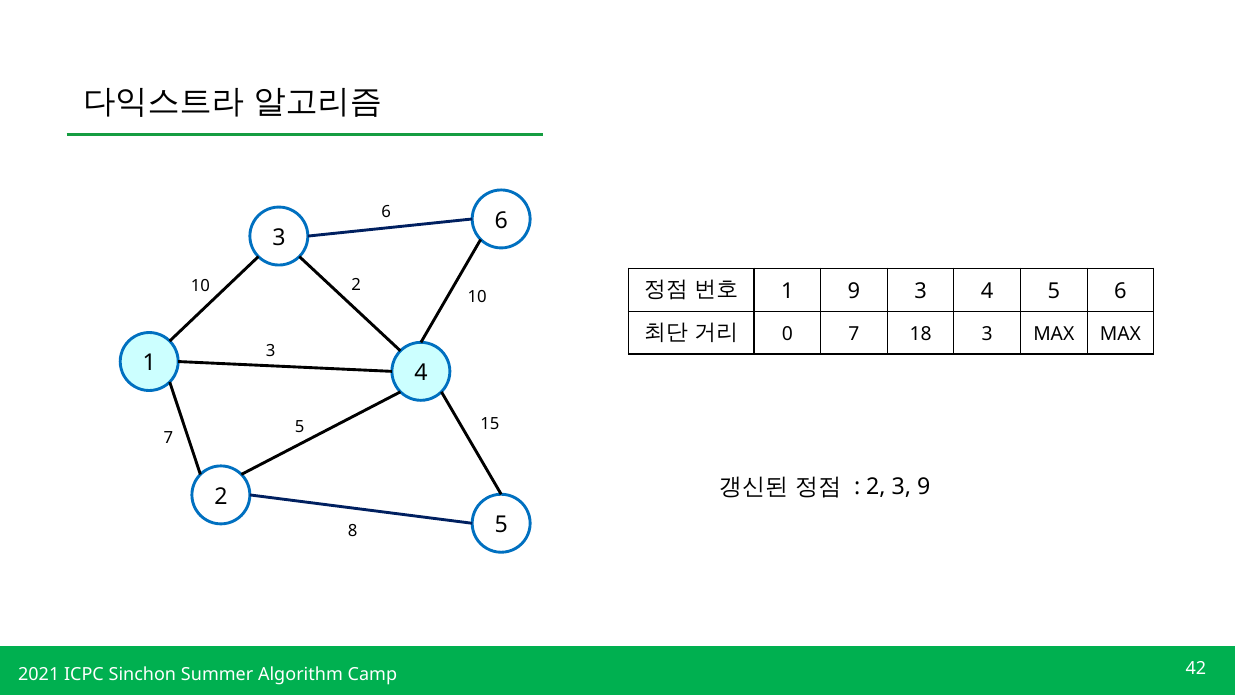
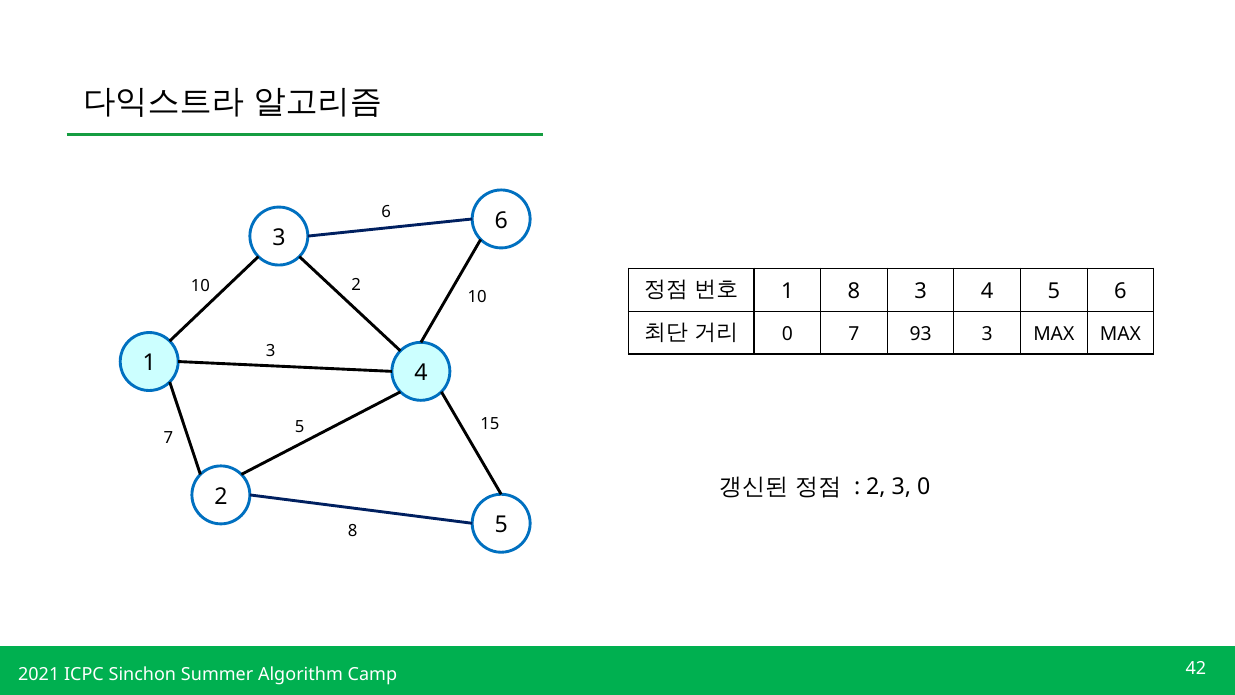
1 9: 9 -> 8
18: 18 -> 93
3 9: 9 -> 0
